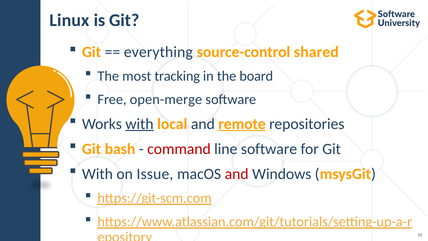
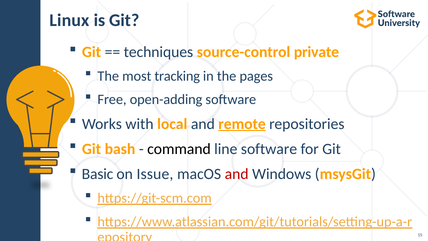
everything: everything -> techniques
shared: shared -> private
board: board -> pages
open-merge: open-merge -> open-adding
with at (139, 124) underline: present -> none
command colour: red -> black
With at (97, 174): With -> Basic
